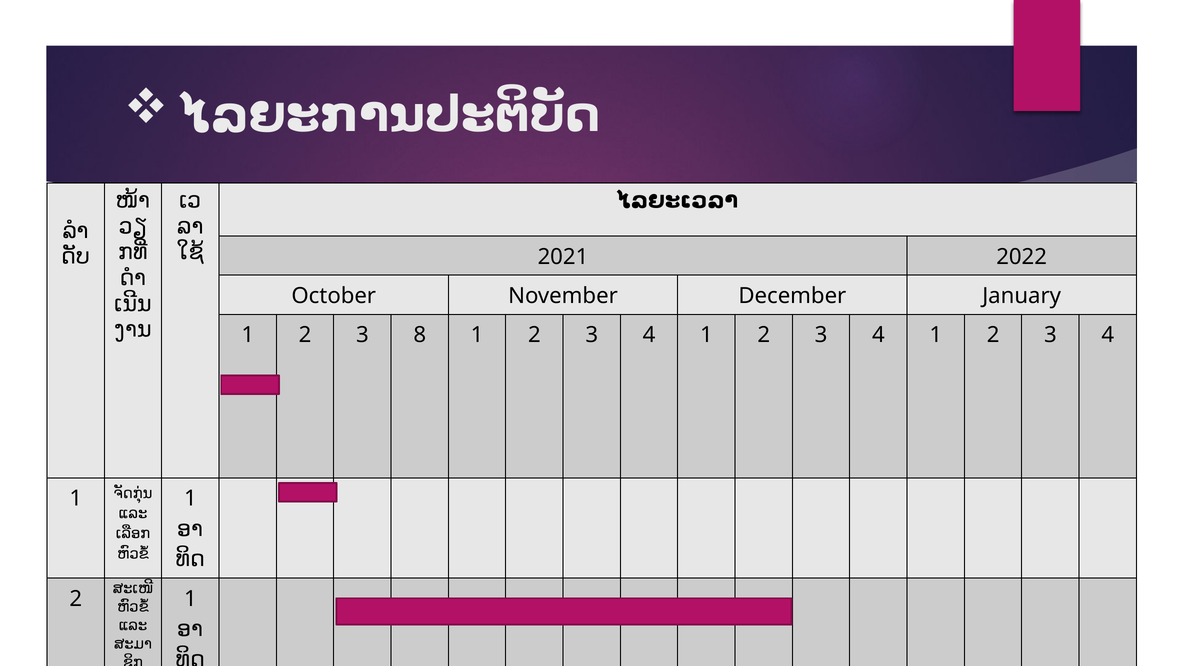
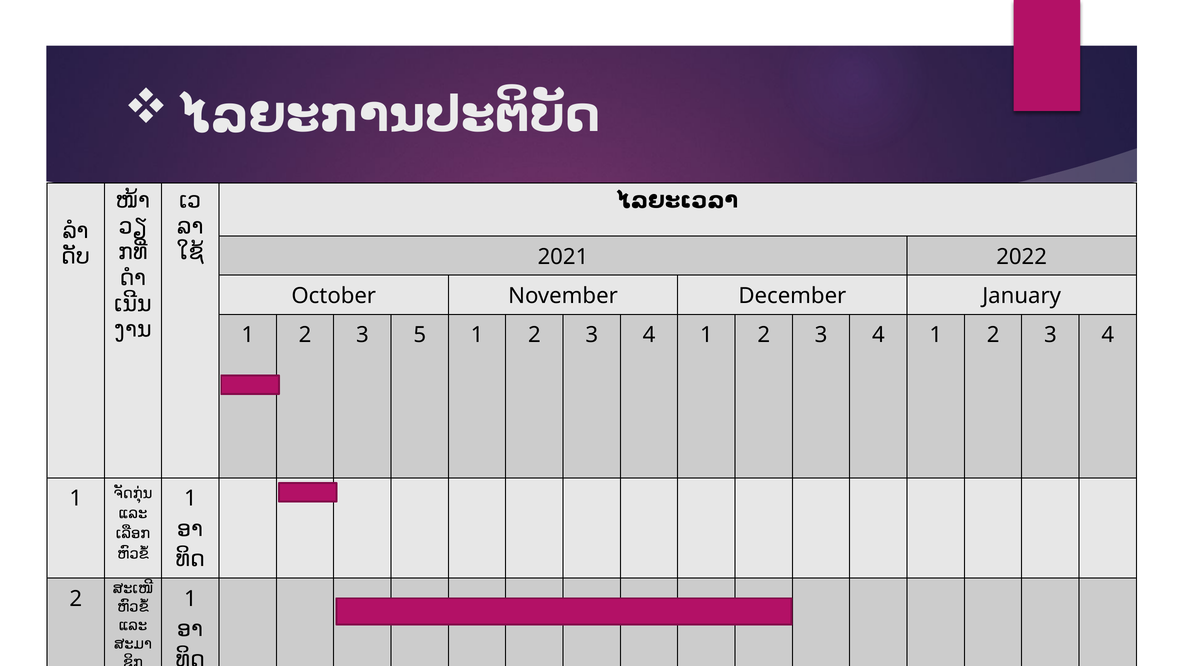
3 8: 8 -> 5
